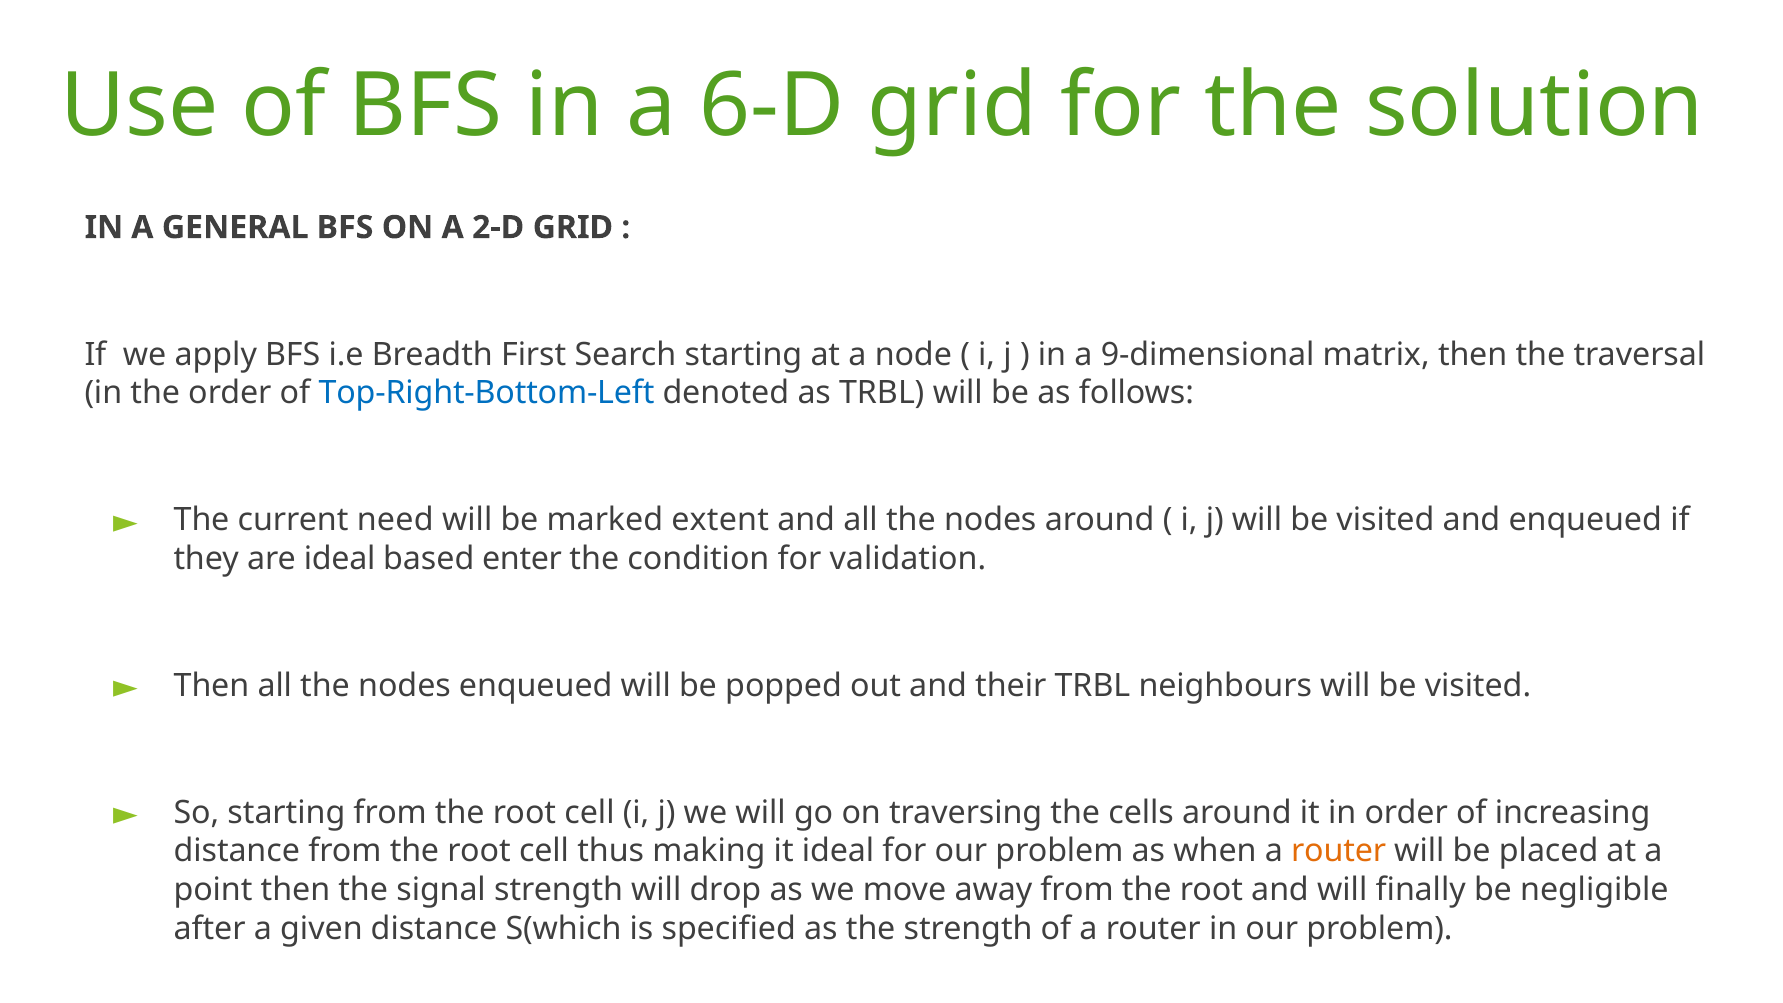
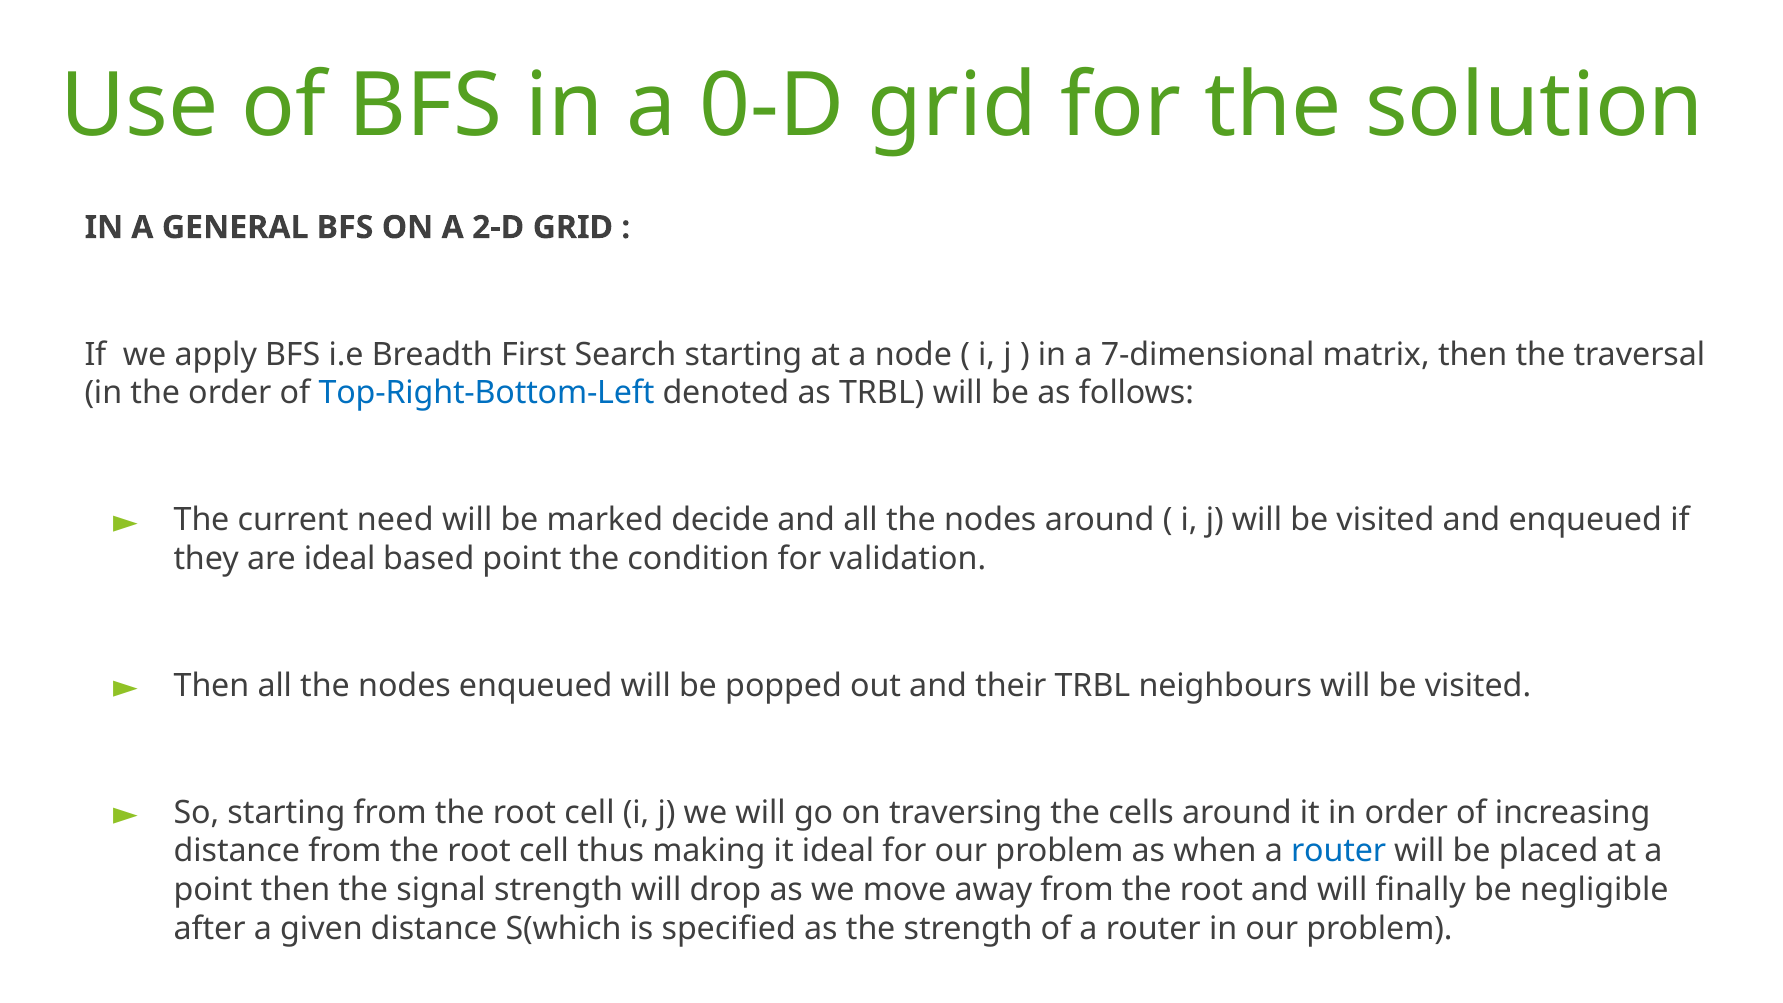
6-D: 6-D -> 0-D
9-dimensional: 9-dimensional -> 7-dimensional
extent: extent -> decide
based enter: enter -> point
router at (1339, 851) colour: orange -> blue
